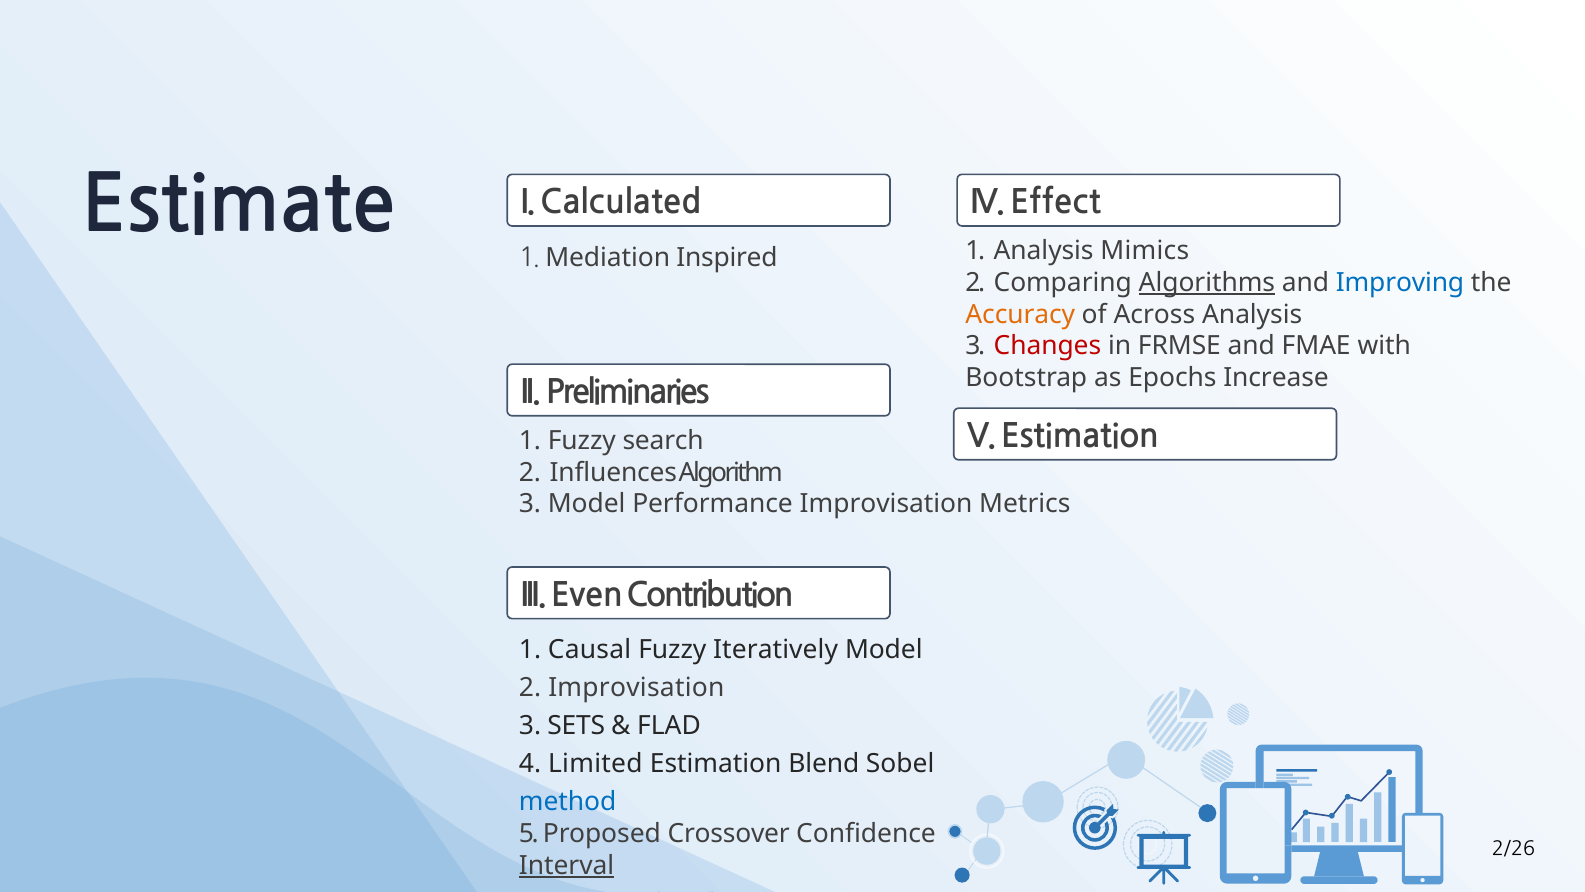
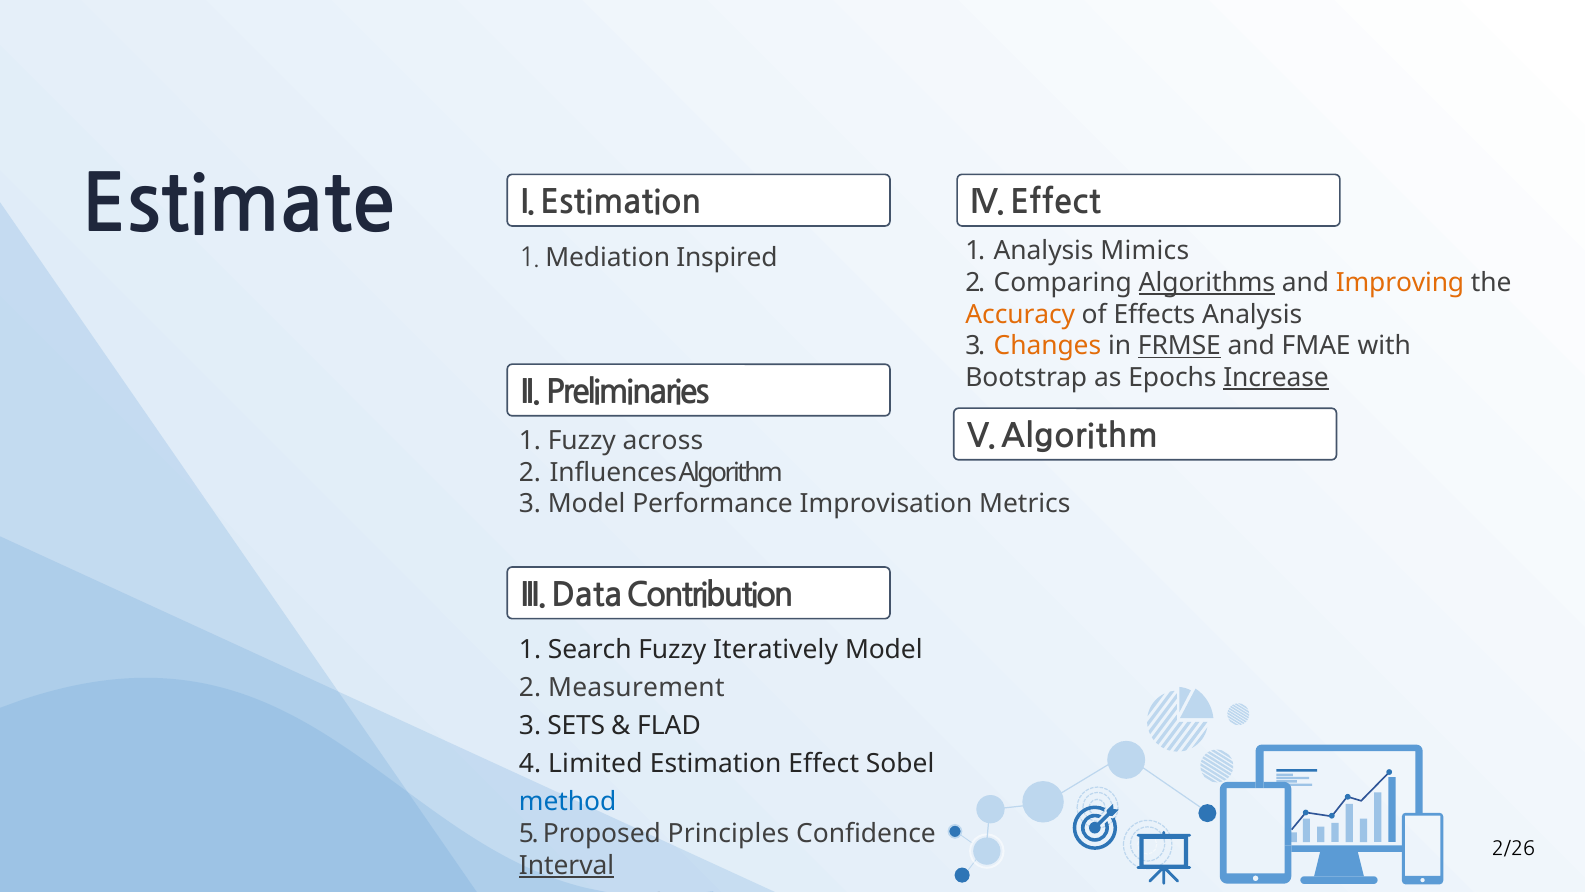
I Calculated: Calculated -> Estimation
Improving colour: blue -> orange
Across: Across -> Effects
Changes colour: red -> orange
FRMSE underline: none -> present
Increase underline: none -> present
V Estimation: Estimation -> Algorithm
search: search -> across
III Even: Even -> Data
Causal: Causal -> Search
2 Improvisation: Improvisation -> Measurement
Estimation Blend: Blend -> Effect
Crossover: Crossover -> Principles
